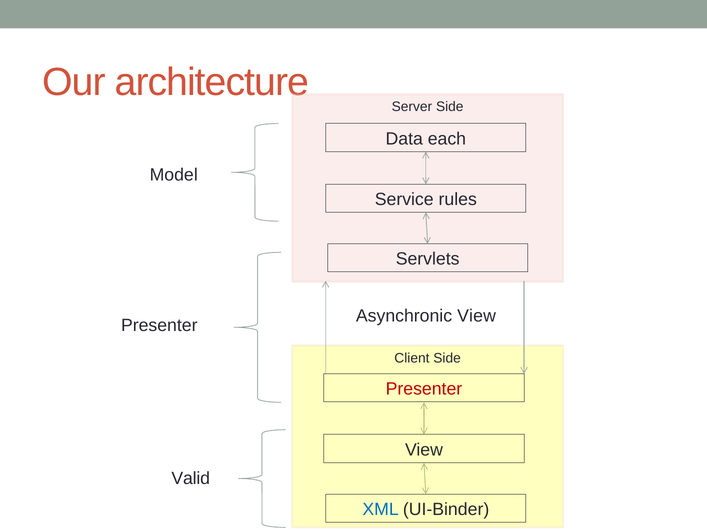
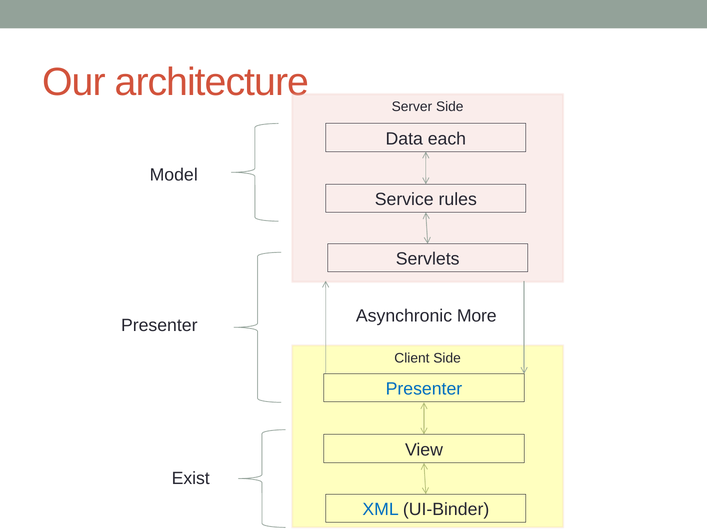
Asynchronic View: View -> More
Presenter at (424, 389) colour: red -> blue
Valid: Valid -> Exist
